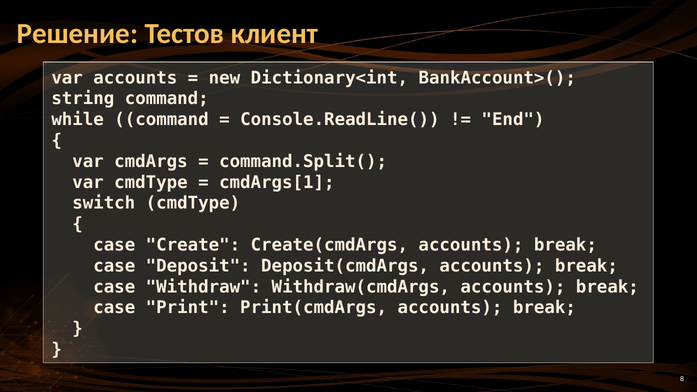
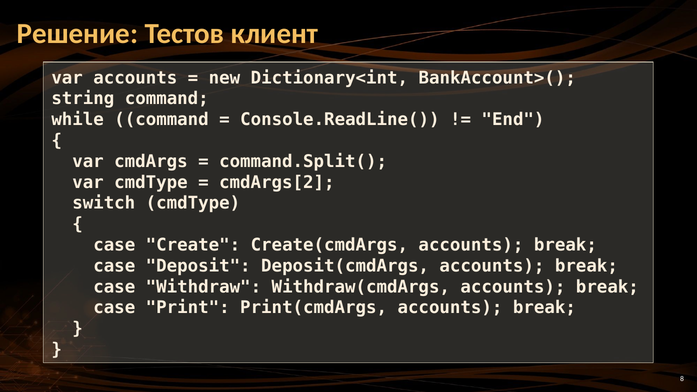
cmdArgs[1: cmdArgs[1 -> cmdArgs[2
